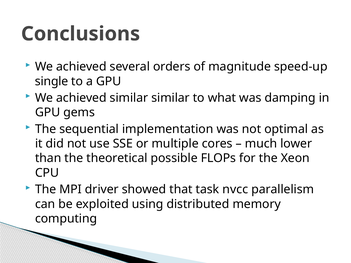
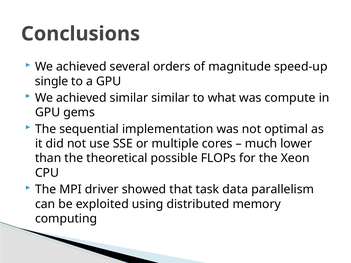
damping: damping -> compute
nvcc: nvcc -> data
